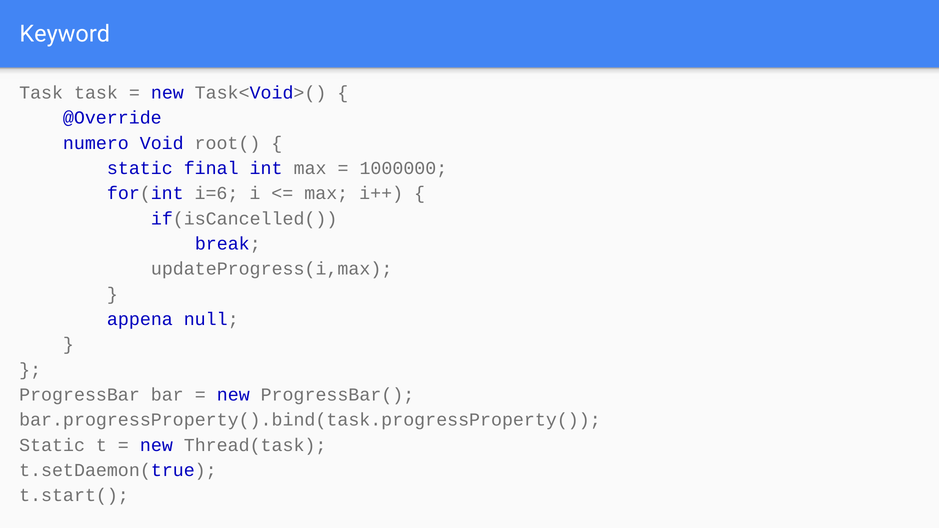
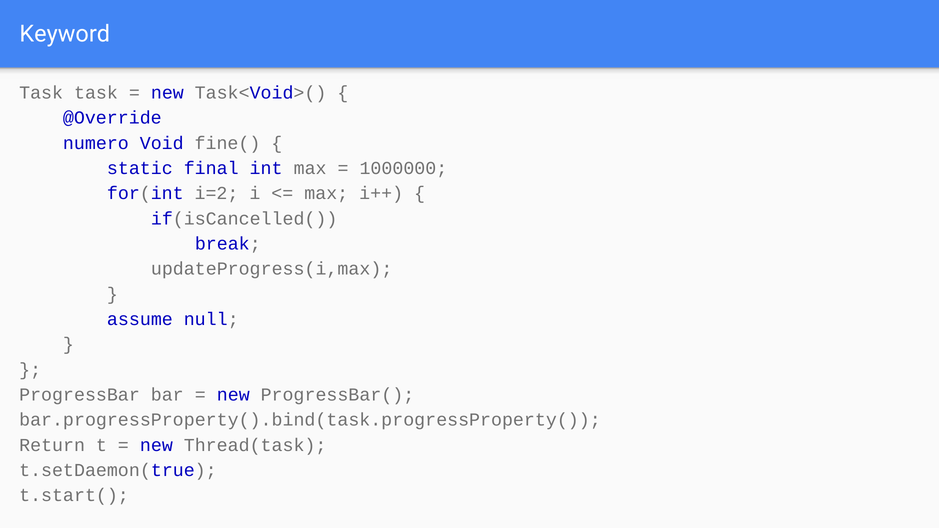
root(: root( -> fine(
i=6: i=6 -> i=2
appena: appena -> assume
Static at (52, 445): Static -> Return
